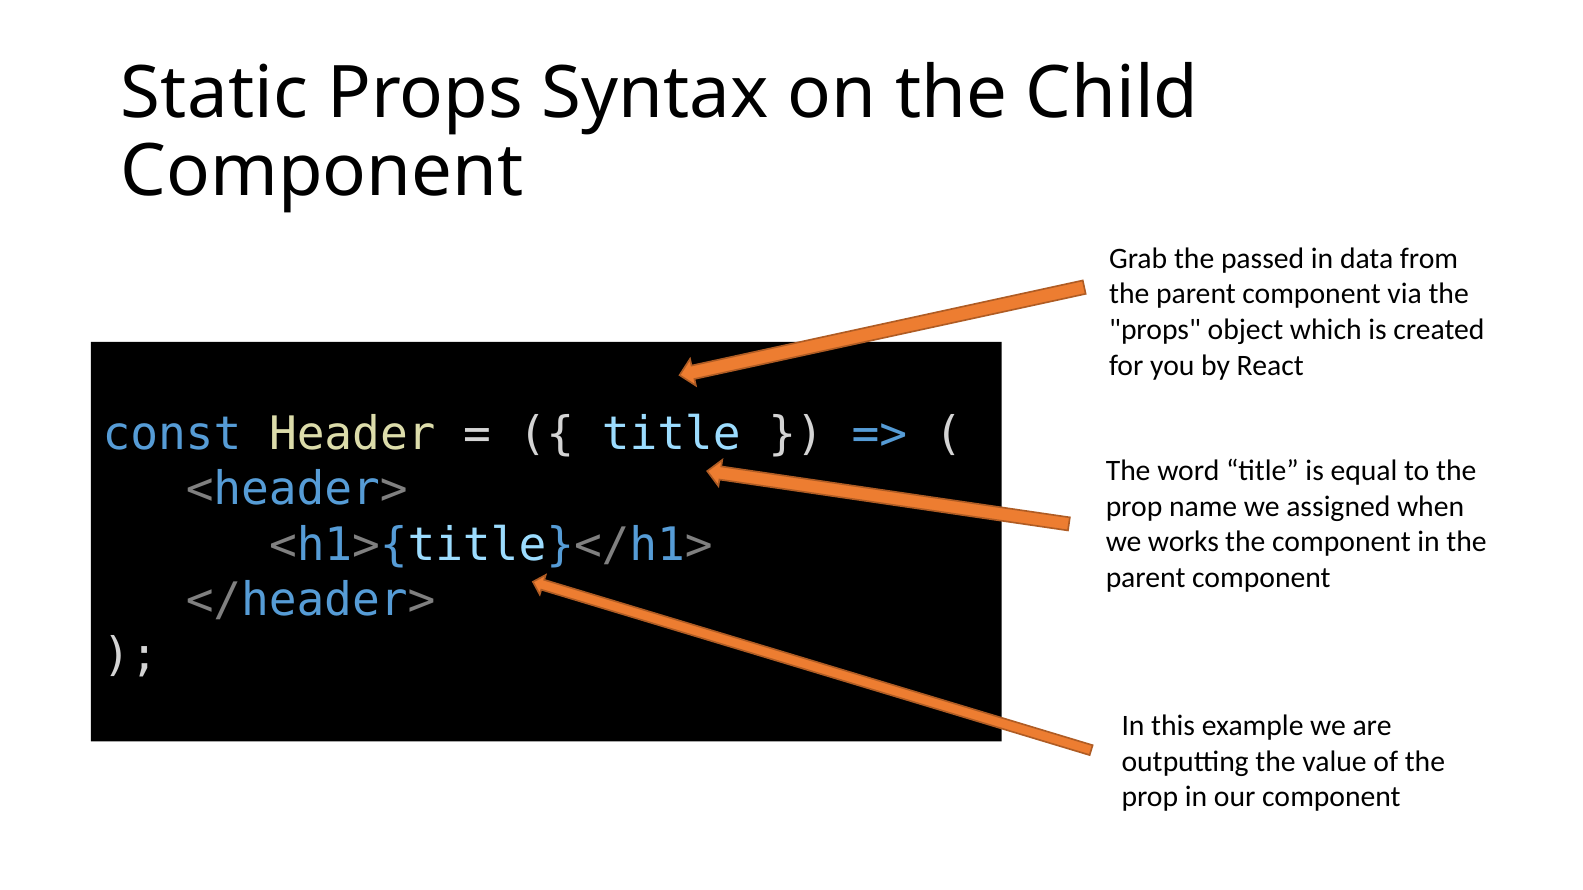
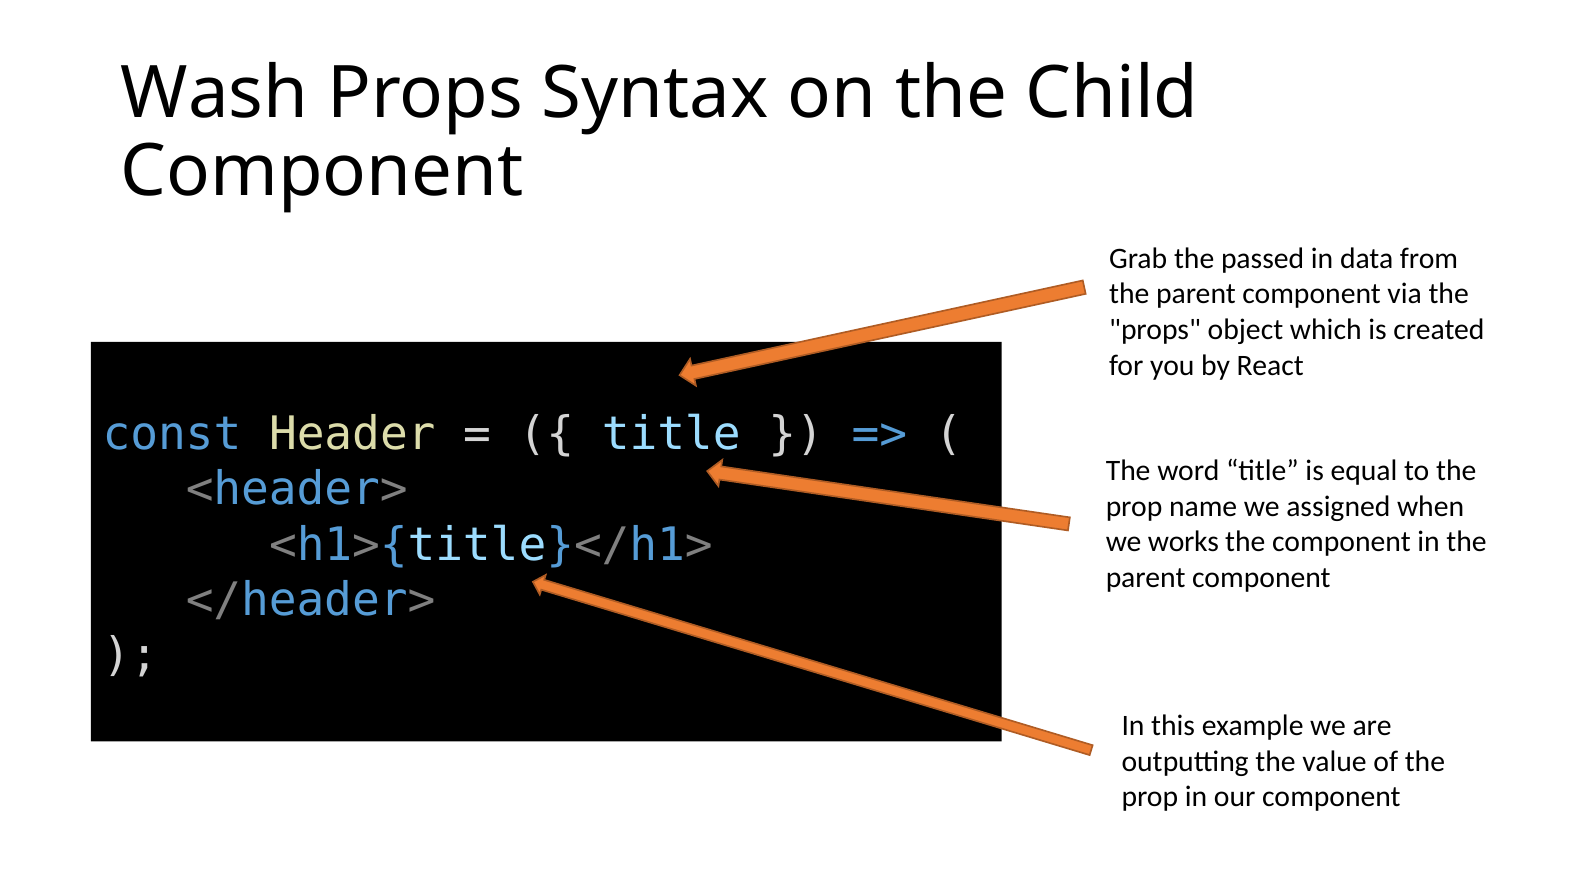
Static: Static -> Wash
